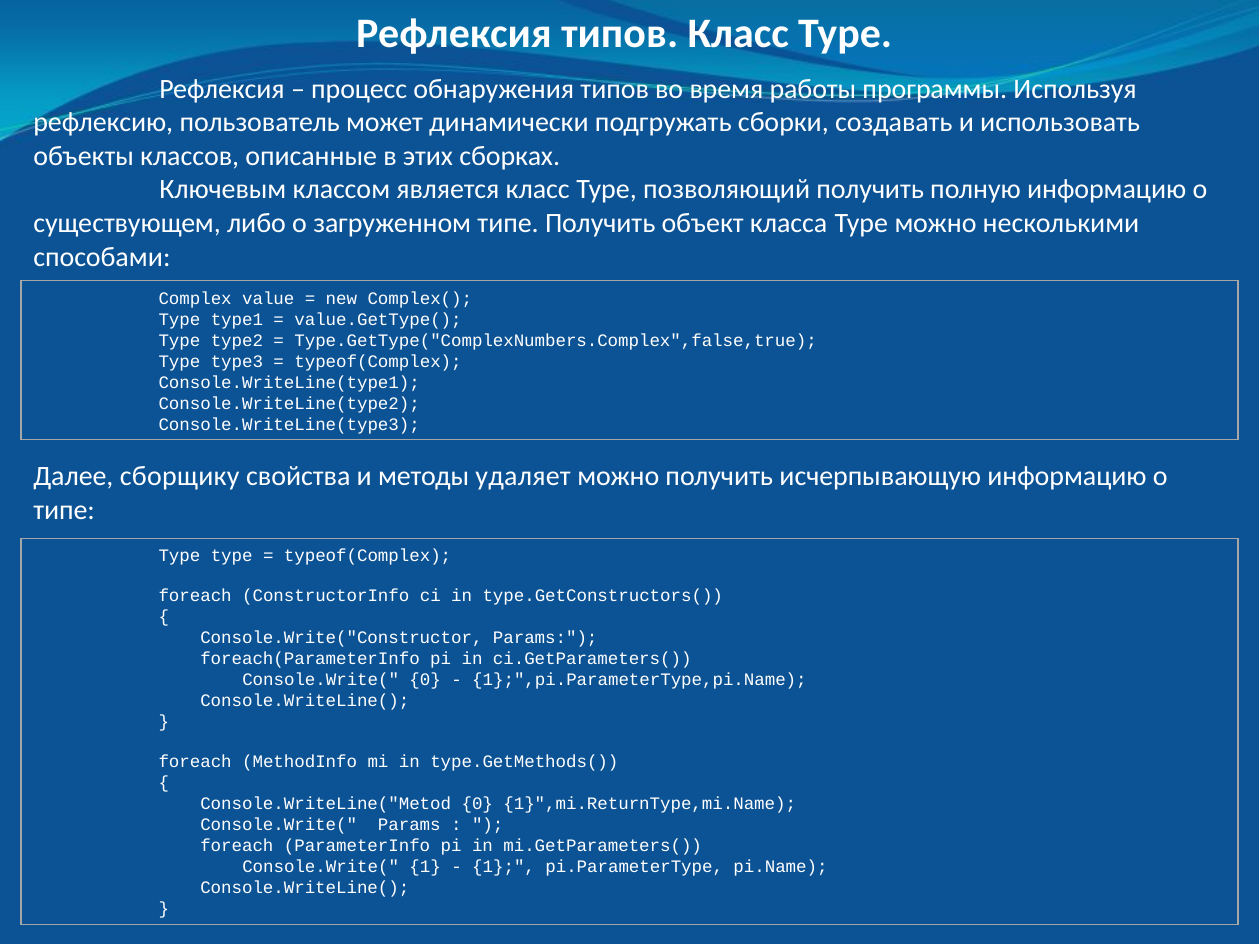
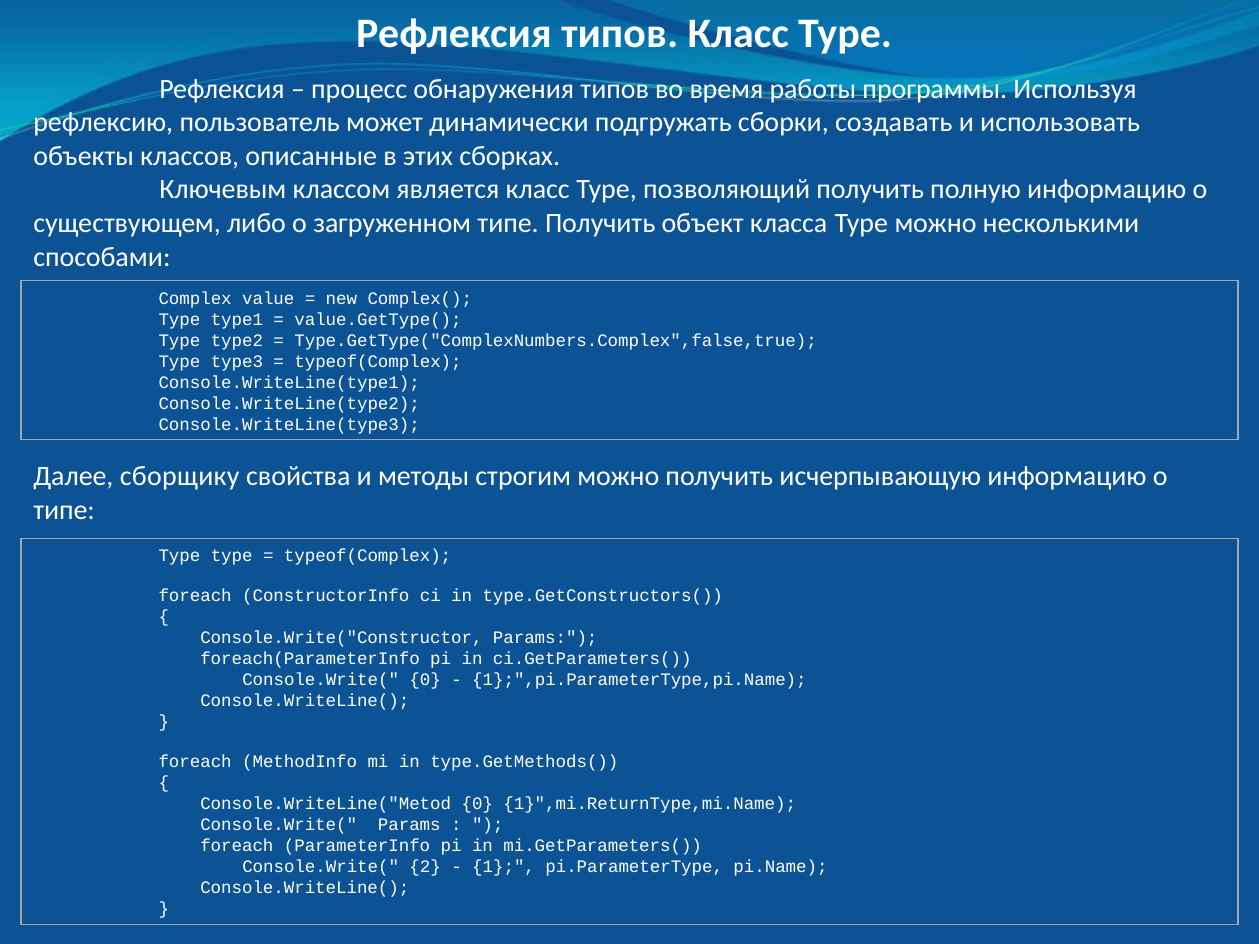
удаляет: удаляет -> строгим
Console.Write( 1: 1 -> 2
